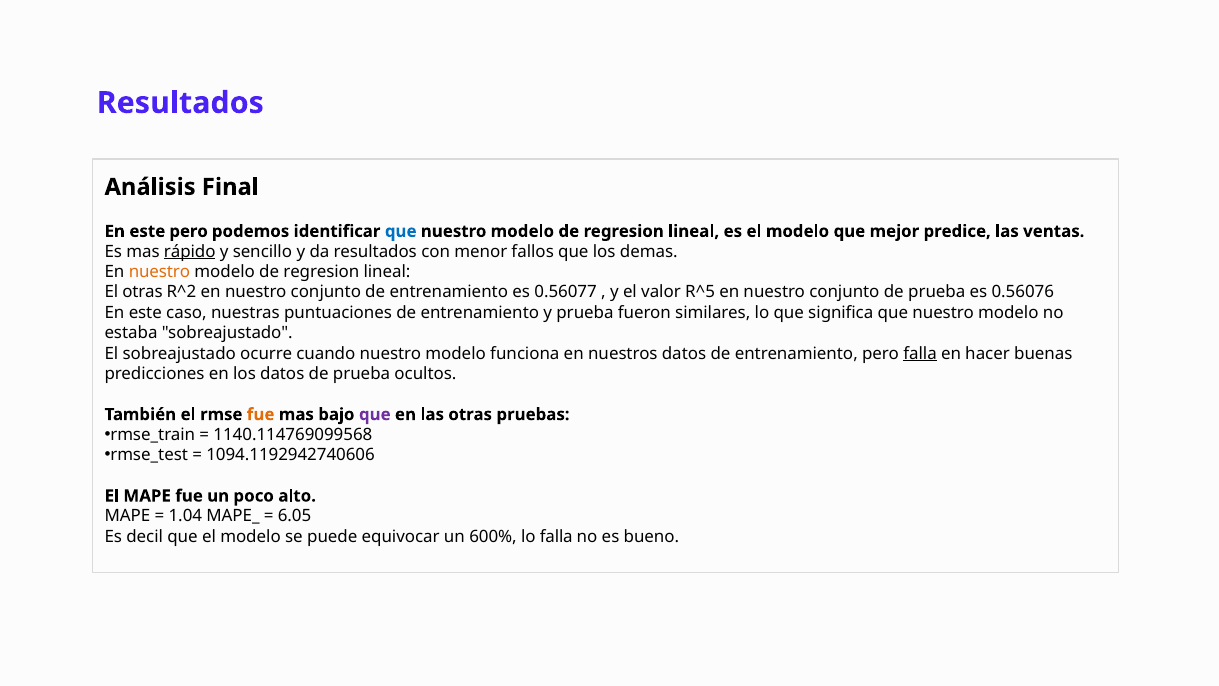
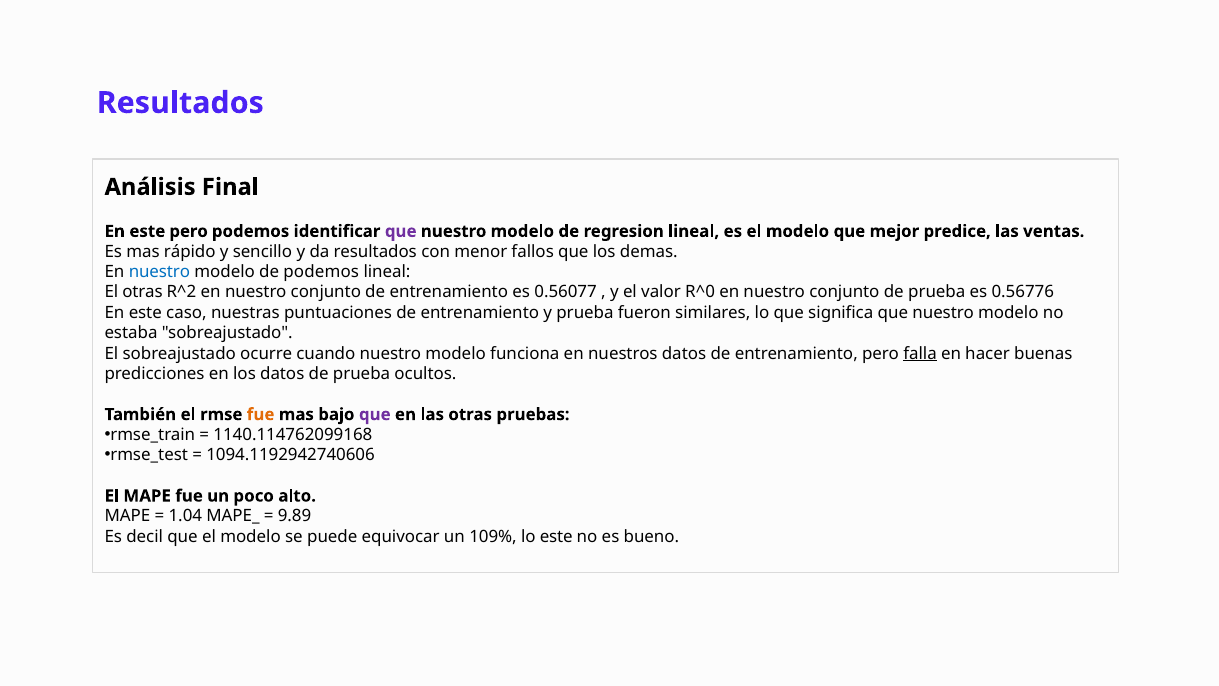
que at (401, 231) colour: blue -> purple
rápido underline: present -> none
nuestro at (159, 272) colour: orange -> blue
regresion at (321, 272): regresion -> podemos
R^5: R^5 -> R^0
0.56076: 0.56076 -> 0.56776
1140.114769099568: 1140.114769099568 -> 1140.114762099168
6.05: 6.05 -> 9.89
600%: 600% -> 109%
lo falla: falla -> este
